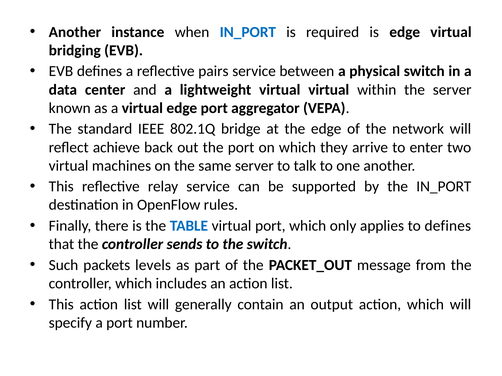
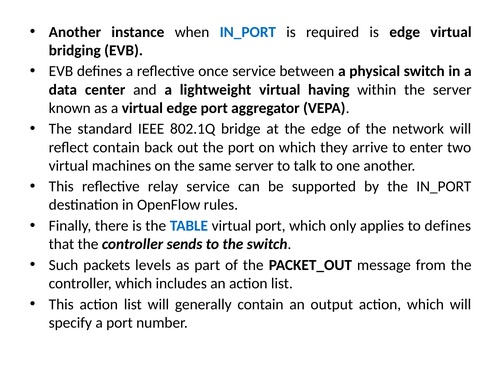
pairs: pairs -> once
virtual virtual: virtual -> having
reflect achieve: achieve -> contain
